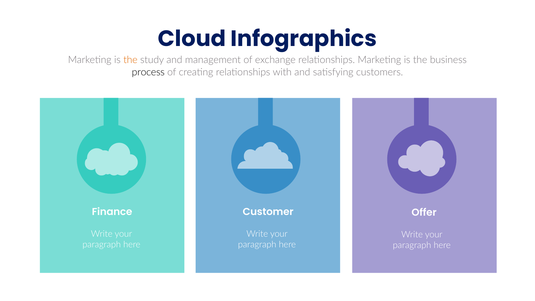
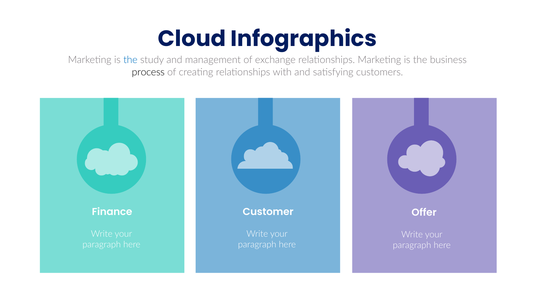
the at (130, 60) colour: orange -> blue
